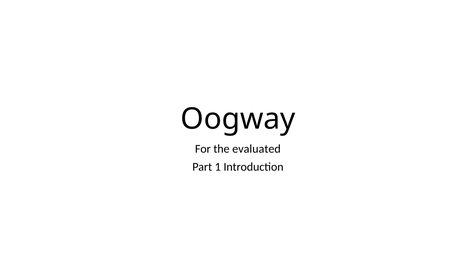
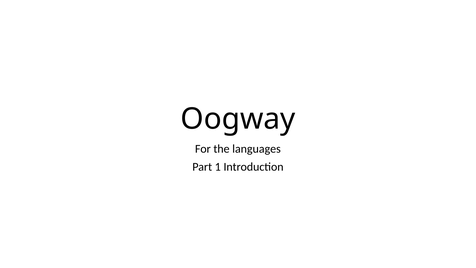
evaluated: evaluated -> languages
